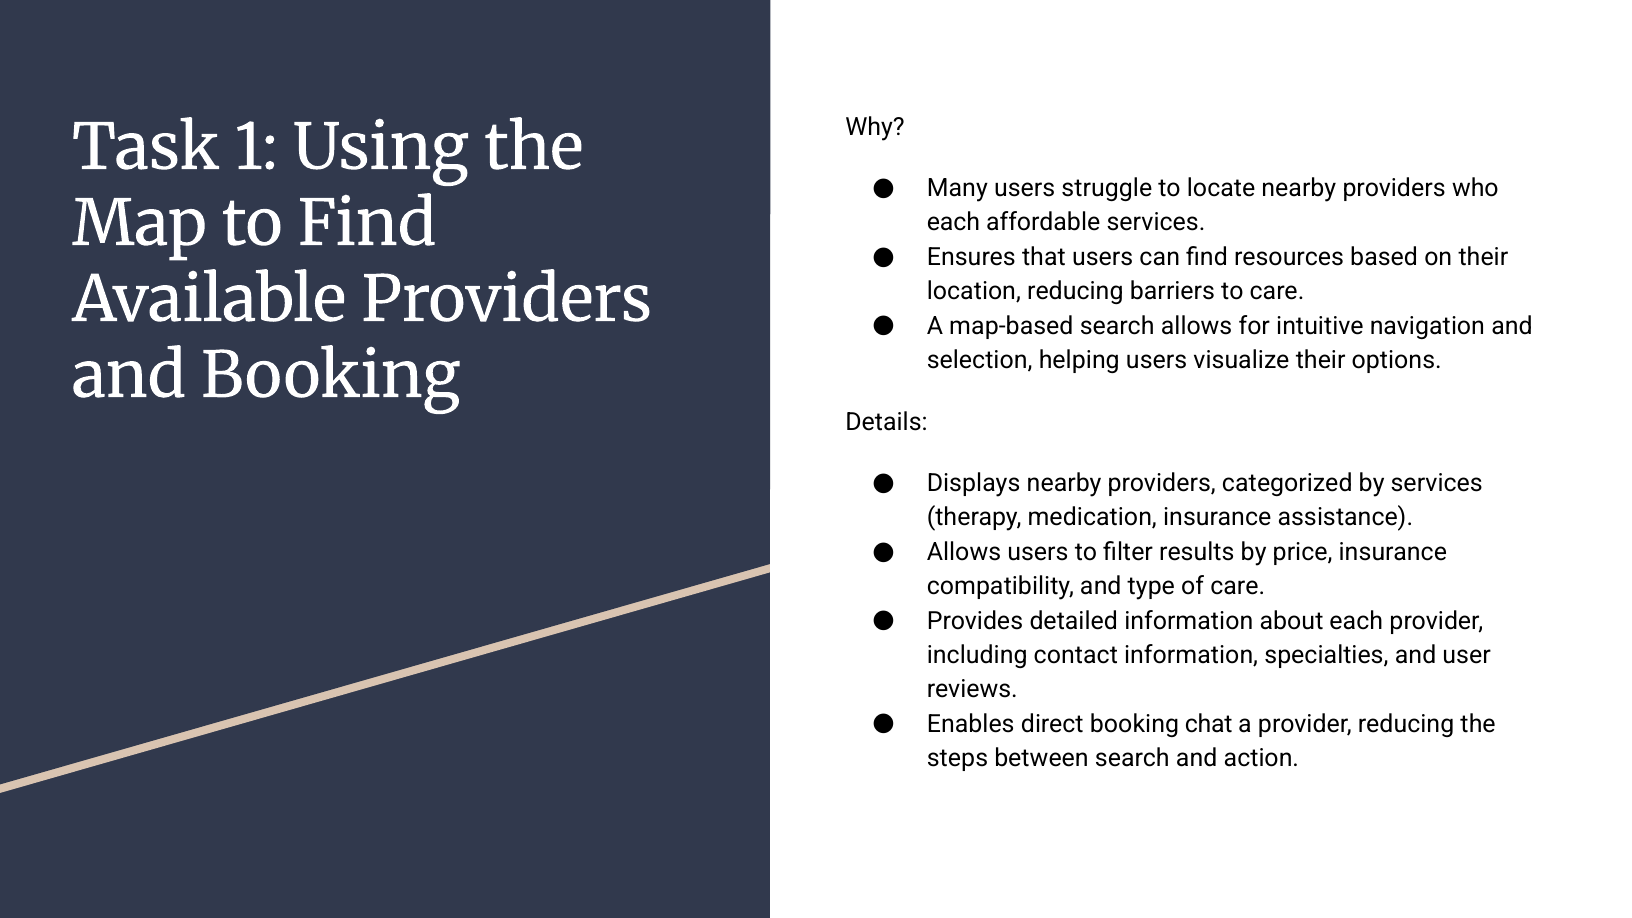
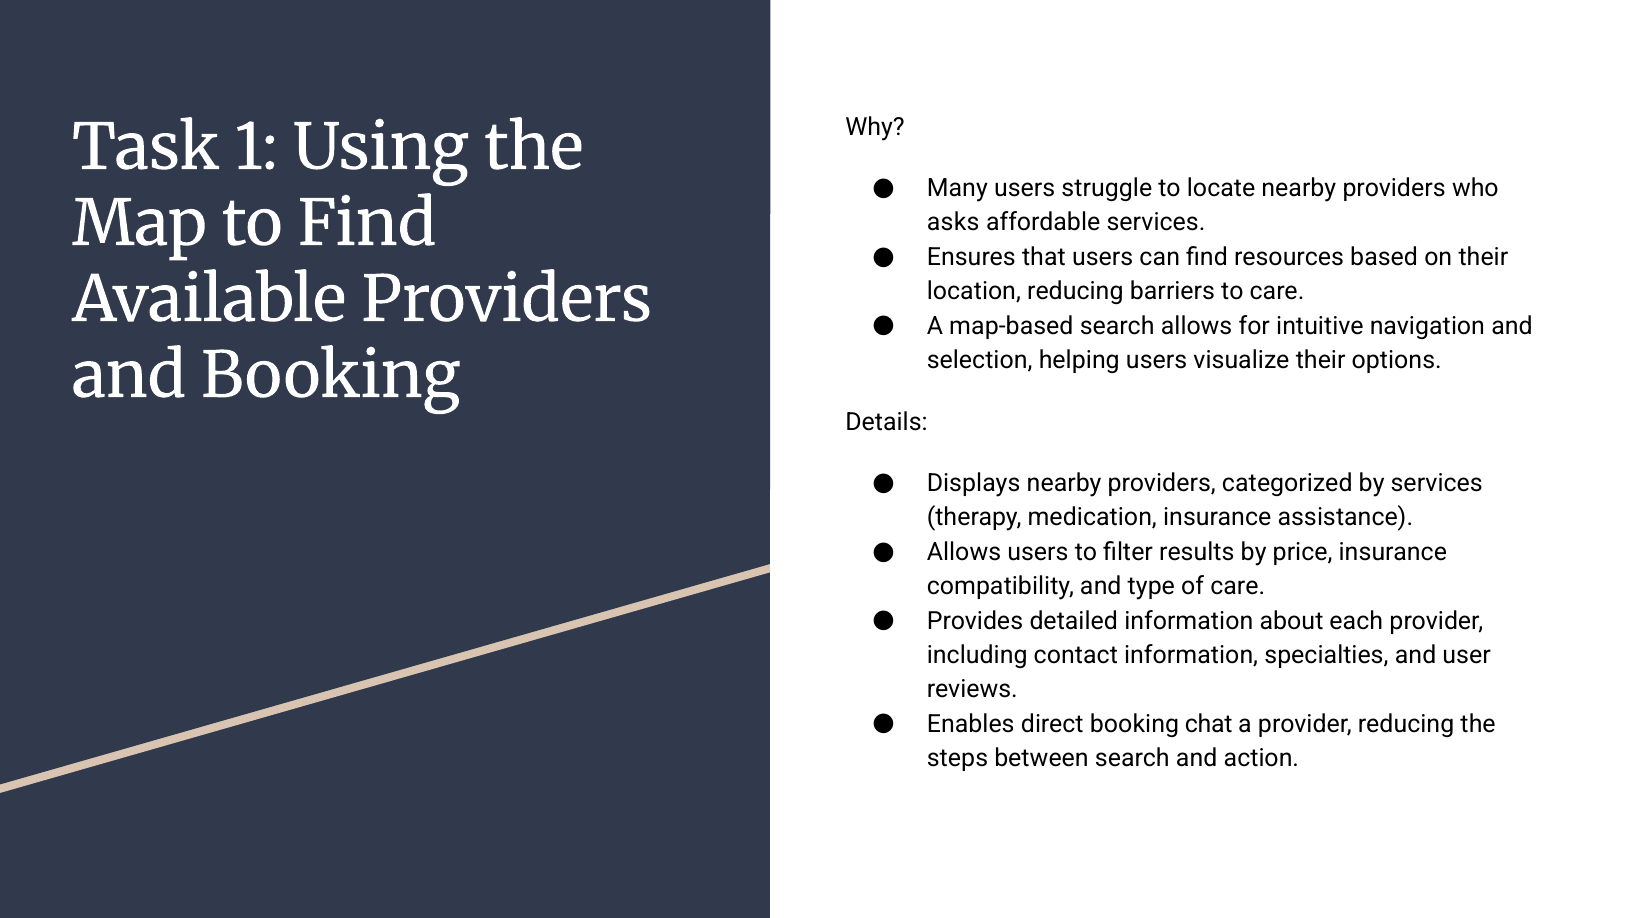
each at (953, 223): each -> asks
